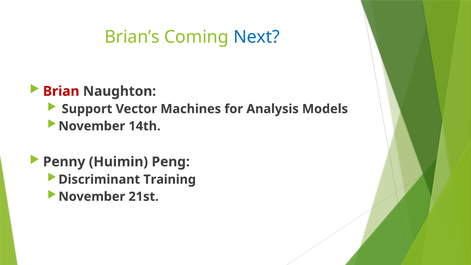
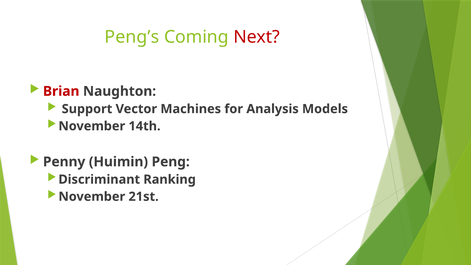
Brian’s: Brian’s -> Peng’s
Next colour: blue -> red
Training: Training -> Ranking
